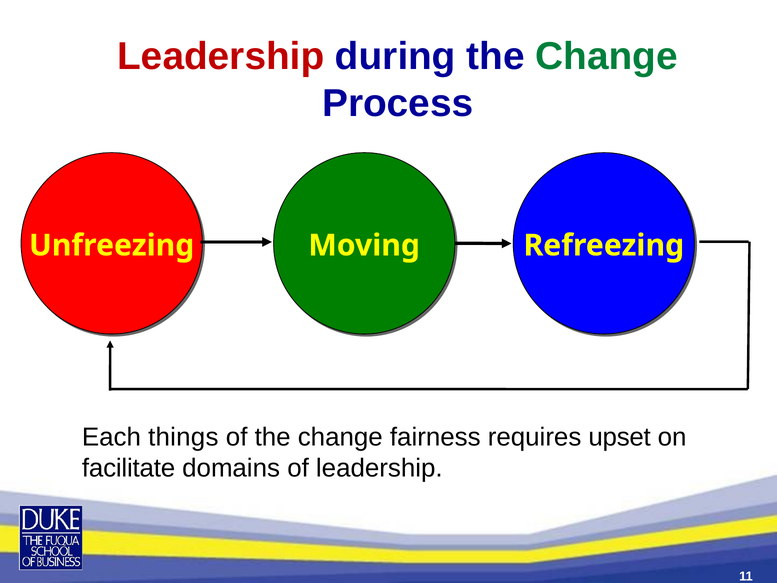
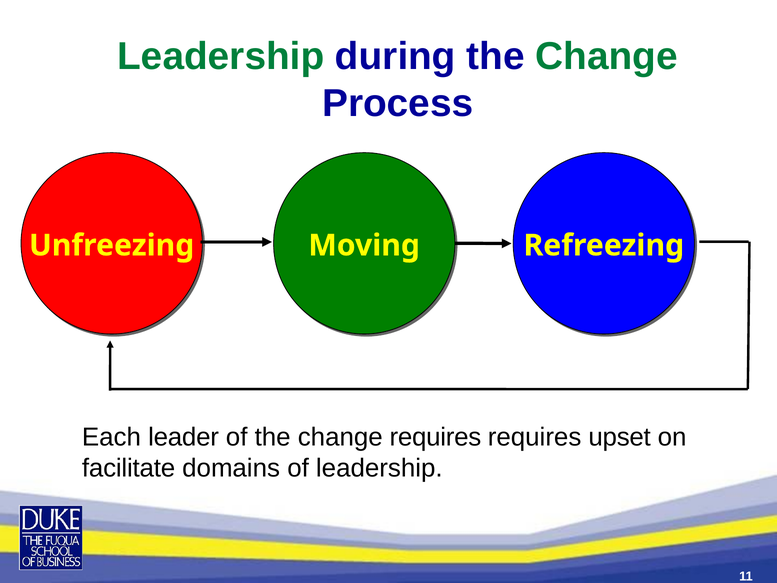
Leadership at (221, 57) colour: red -> green
things: things -> leader
change fairness: fairness -> requires
